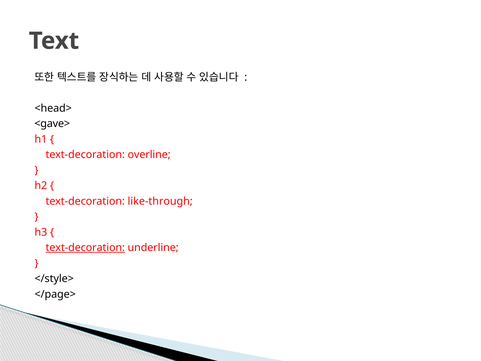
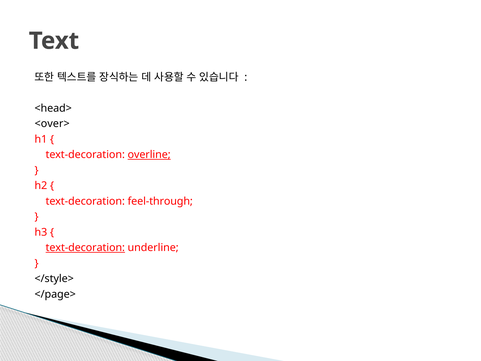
<gave>: <gave> -> <over>
overline underline: none -> present
like-through: like-through -> feel-through
